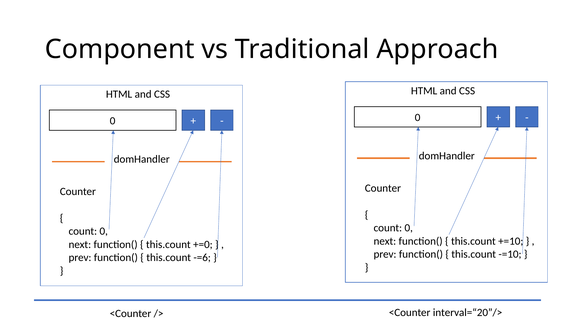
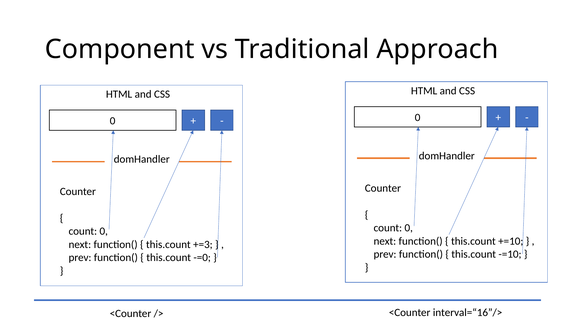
+=0: +=0 -> +=3
-=6: -=6 -> -=0
interval=“20”/>: interval=“20”/> -> interval=“16”/>
